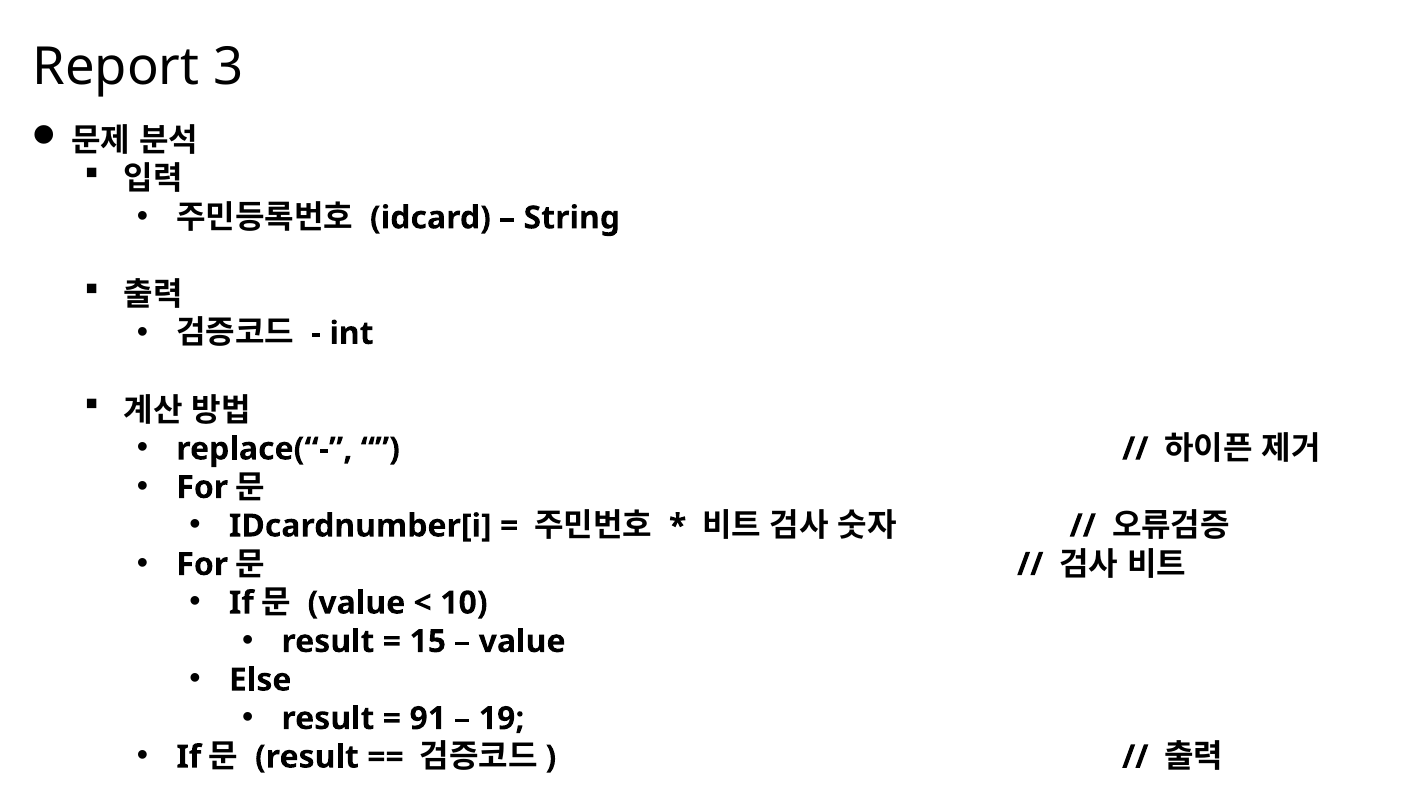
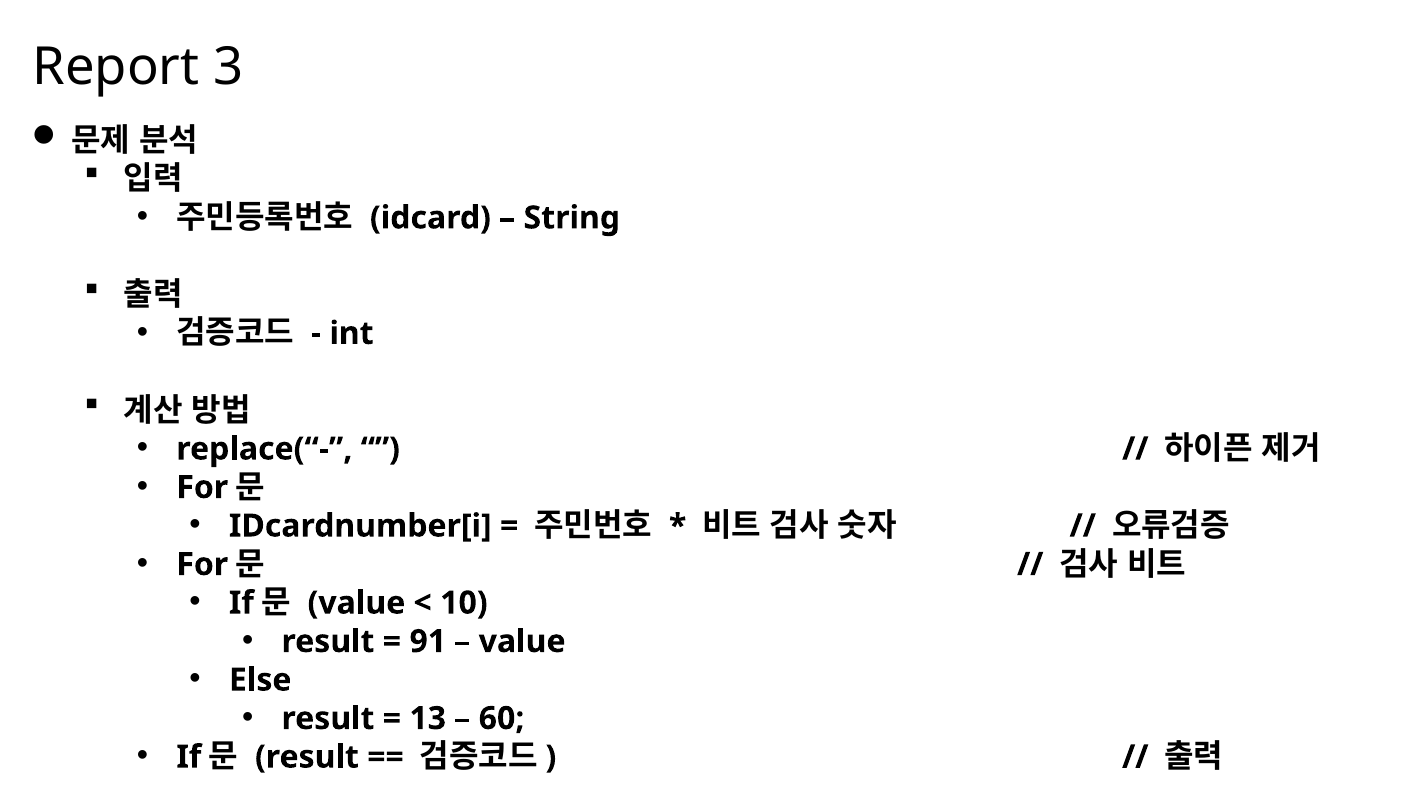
15: 15 -> 91
91: 91 -> 13
19: 19 -> 60
